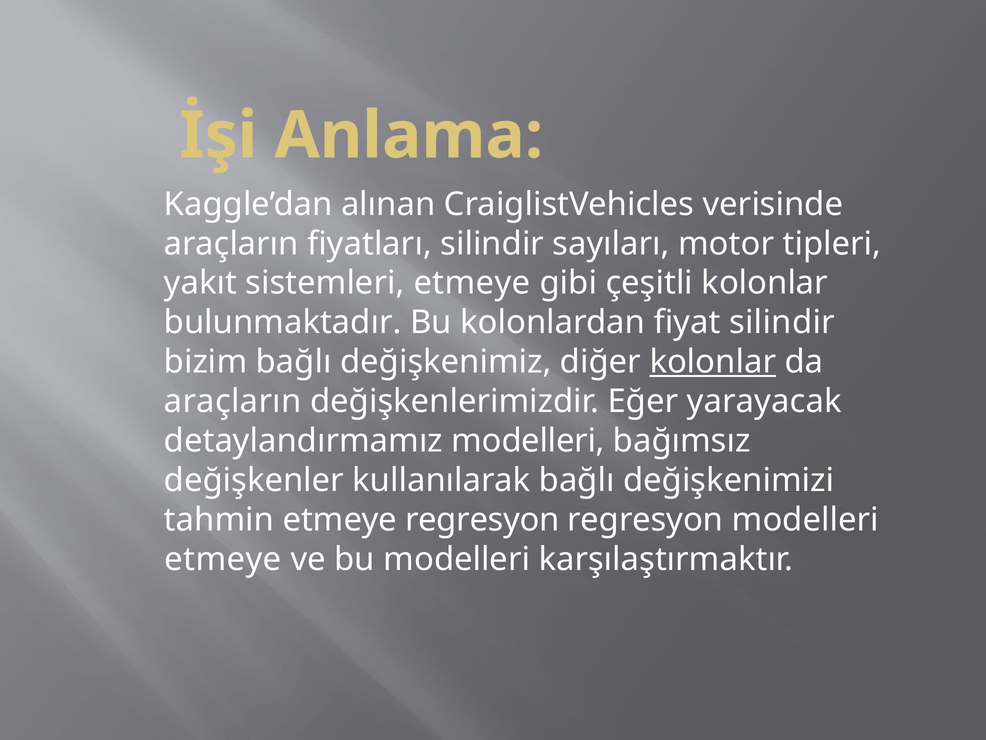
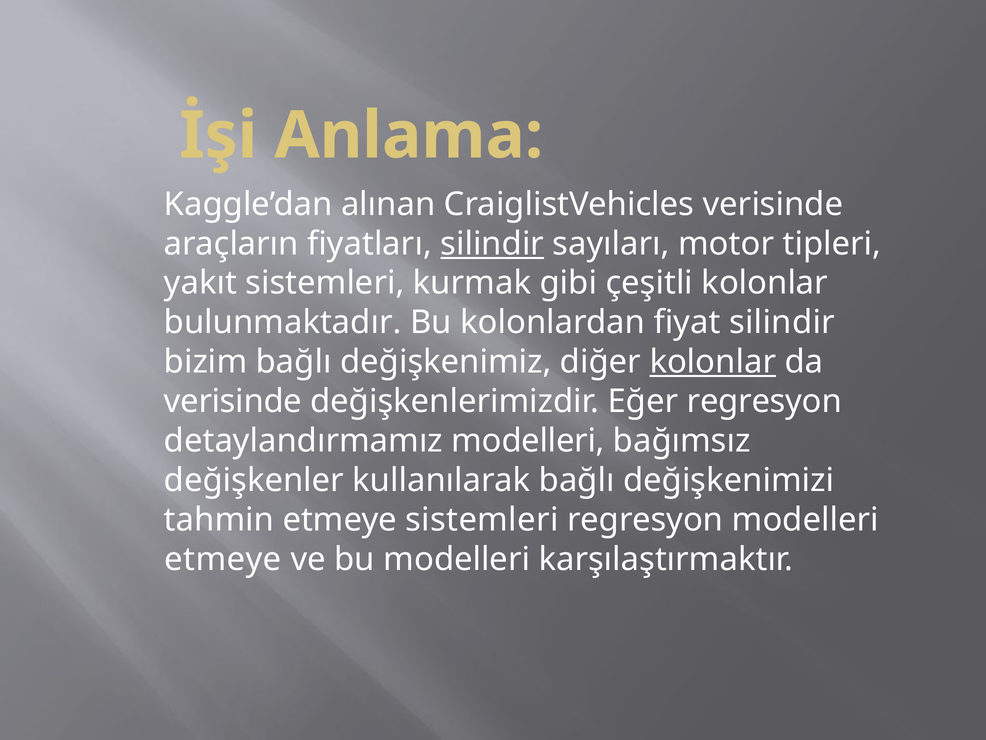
silindir at (492, 243) underline: none -> present
sistemleri etmeye: etmeye -> kurmak
araçların at (233, 401): araçların -> verisinde
Eğer yarayacak: yarayacak -> regresyon
etmeye regresyon: regresyon -> sistemleri
